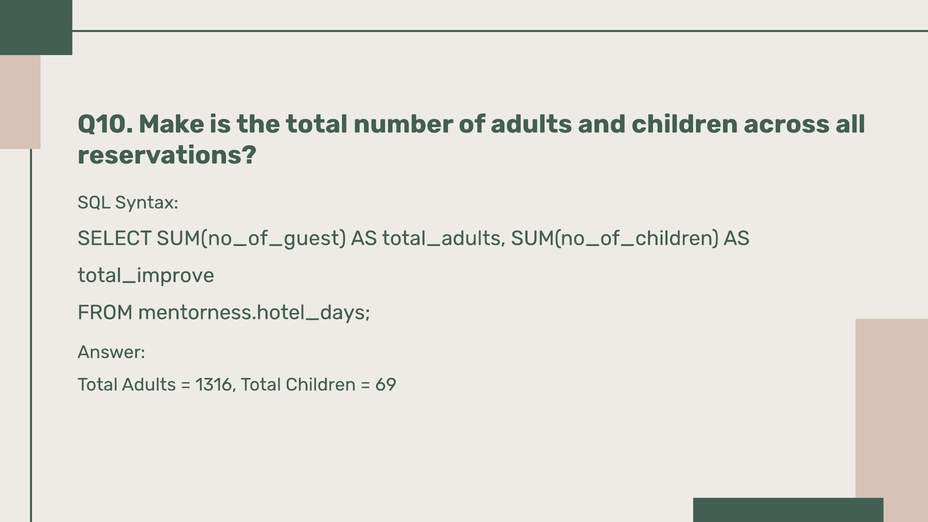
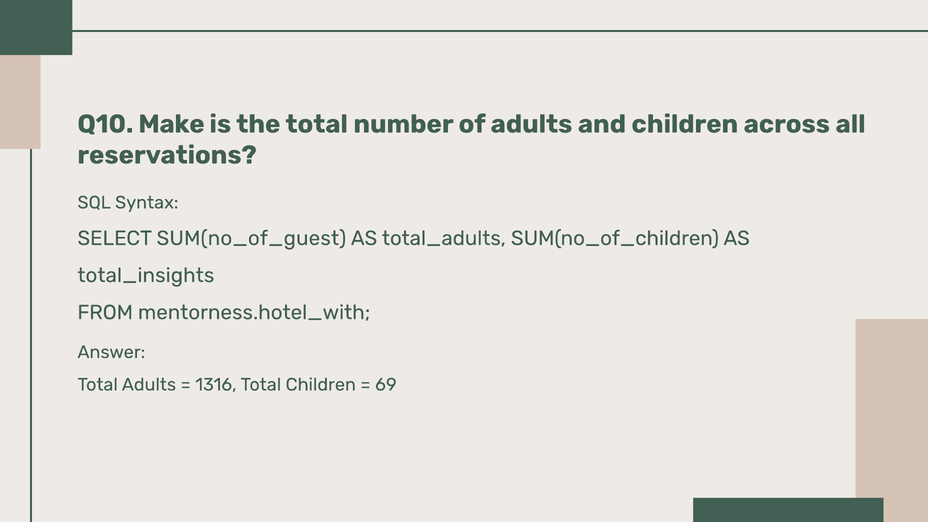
total_improve: total_improve -> total_insights
mentorness.hotel_days: mentorness.hotel_days -> mentorness.hotel_with
